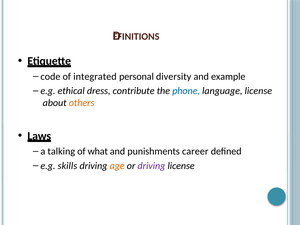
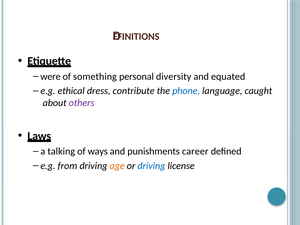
code: code -> were
integrated: integrated -> something
example: example -> equated
language license: license -> caught
others colour: orange -> purple
what: what -> ways
skills: skills -> from
driving at (151, 166) colour: purple -> blue
